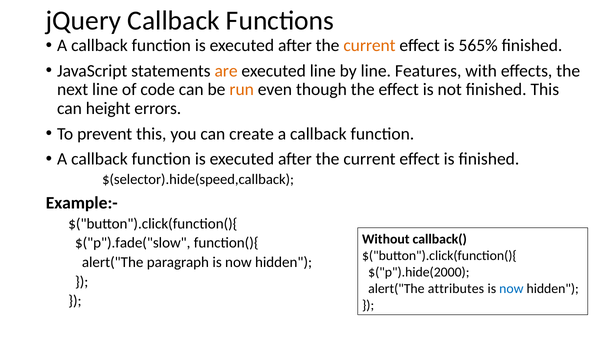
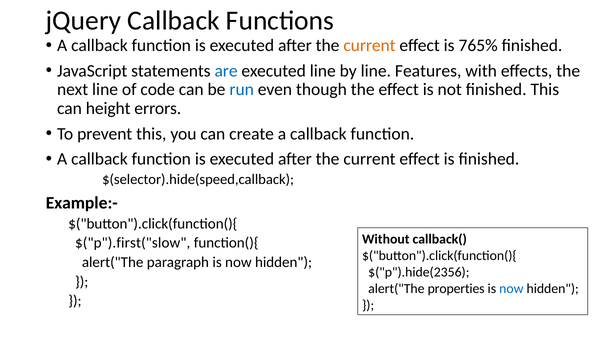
565%: 565% -> 765%
are colour: orange -> blue
run colour: orange -> blue
$("p").fade("slow: $("p").fade("slow -> $("p").first("slow
$("p").hide(2000: $("p").hide(2000 -> $("p").hide(2356
attributes: attributes -> properties
